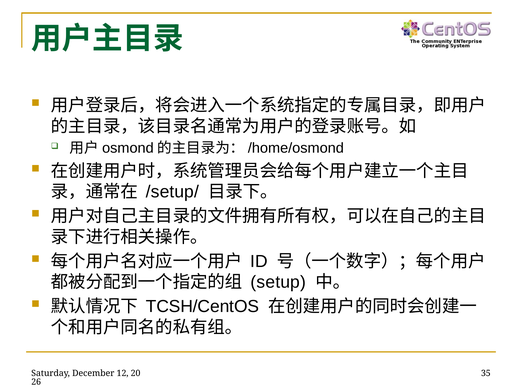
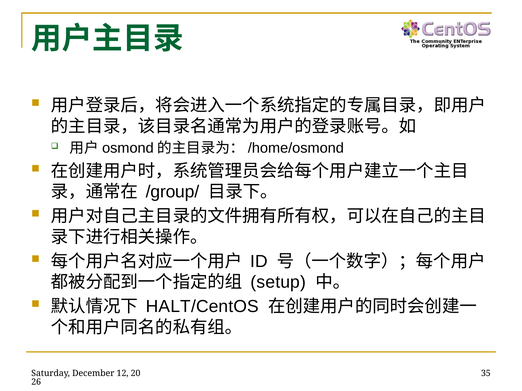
/setup/: /setup/ -> /group/
TCSH/CentOS: TCSH/CentOS -> HALT/CentOS
